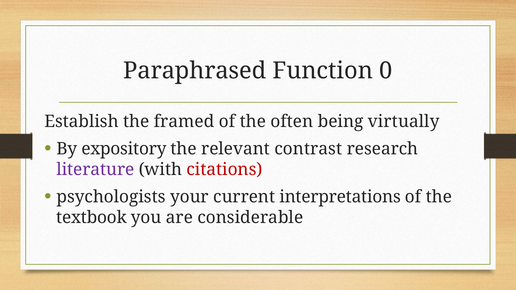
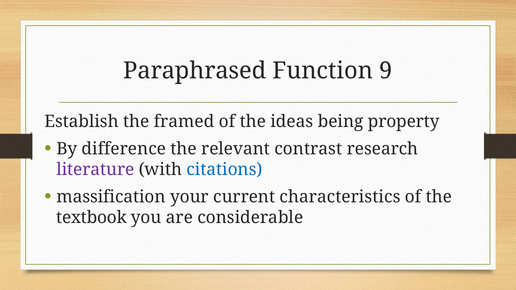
0: 0 -> 9
often: often -> ideas
virtually: virtually -> property
expository: expository -> difference
citations colour: red -> blue
psychologists: psychologists -> massification
interpretations: interpretations -> characteristics
